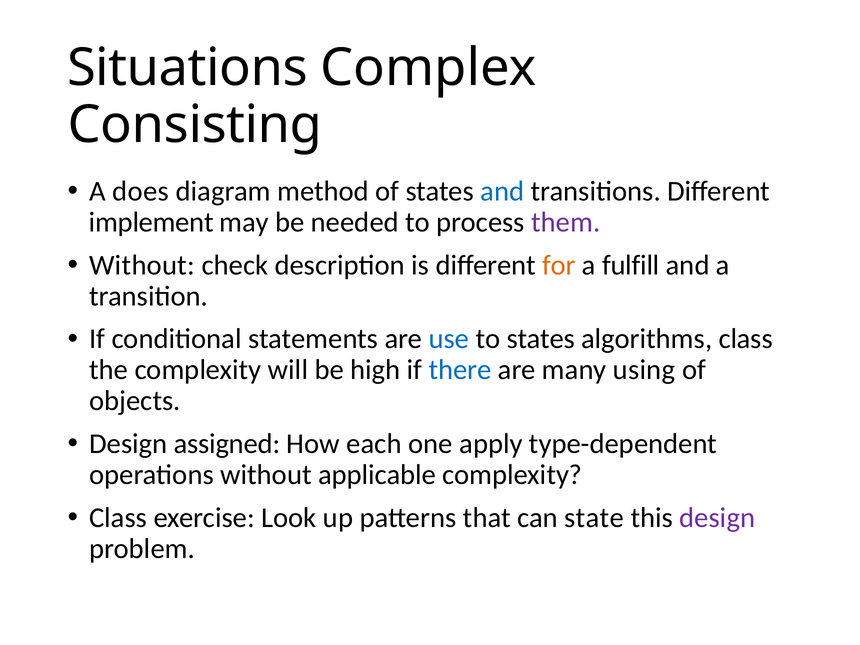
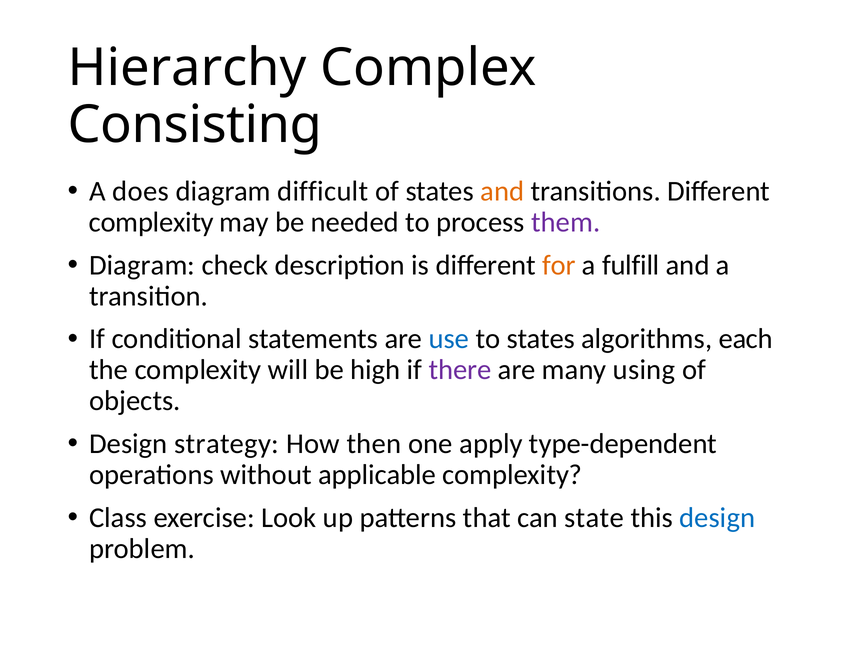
Situations: Situations -> Hierarchy
method: method -> difficult
and at (502, 191) colour: blue -> orange
implement at (151, 222): implement -> complexity
Without at (142, 265): Without -> Diagram
algorithms class: class -> each
there colour: blue -> purple
assigned: assigned -> strategy
each: each -> then
design at (717, 518) colour: purple -> blue
